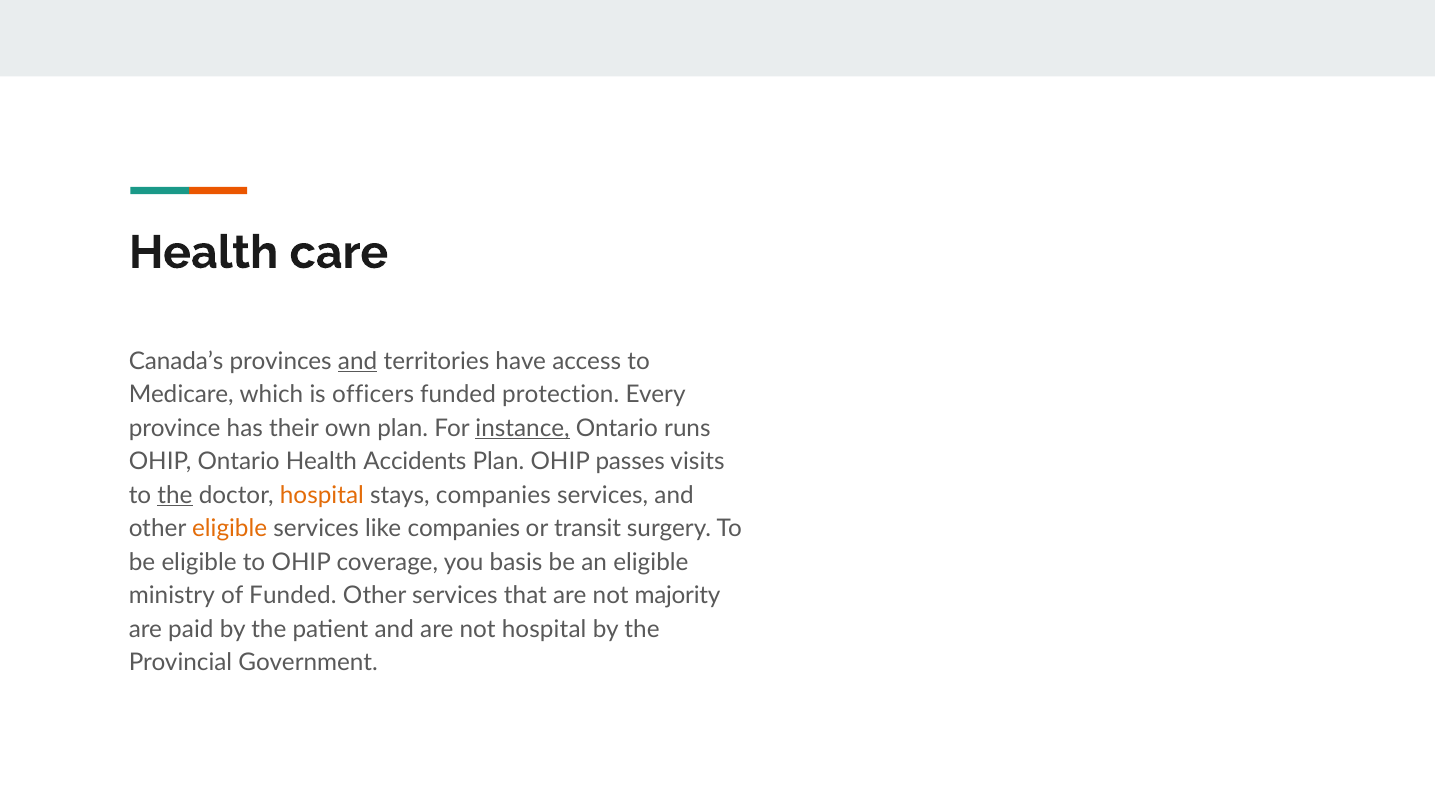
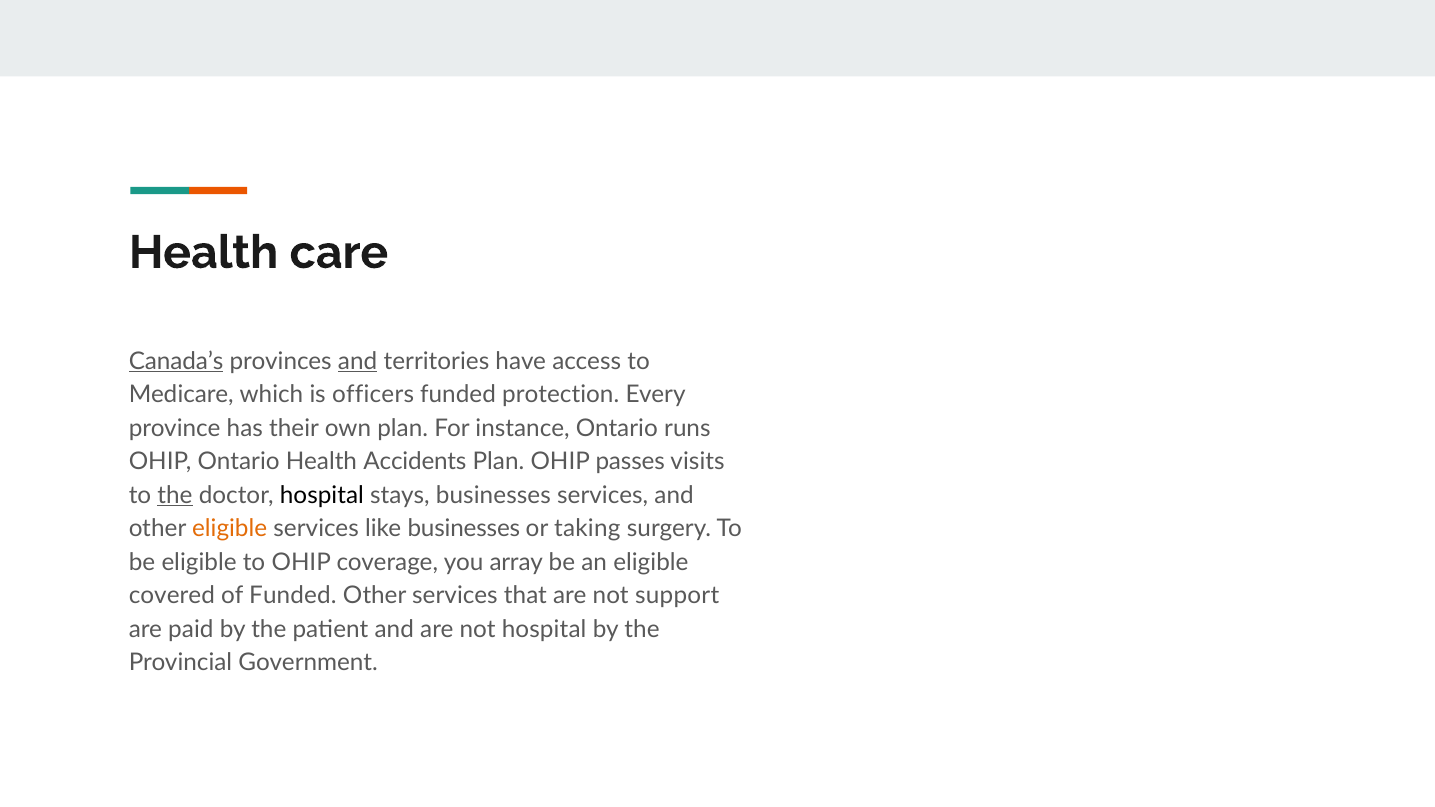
Canada’s underline: none -> present
instance underline: present -> none
hospital at (322, 495) colour: orange -> black
stays companies: companies -> businesses
like companies: companies -> businesses
transit: transit -> taking
basis: basis -> array
ministry: ministry -> covered
majority: majority -> support
